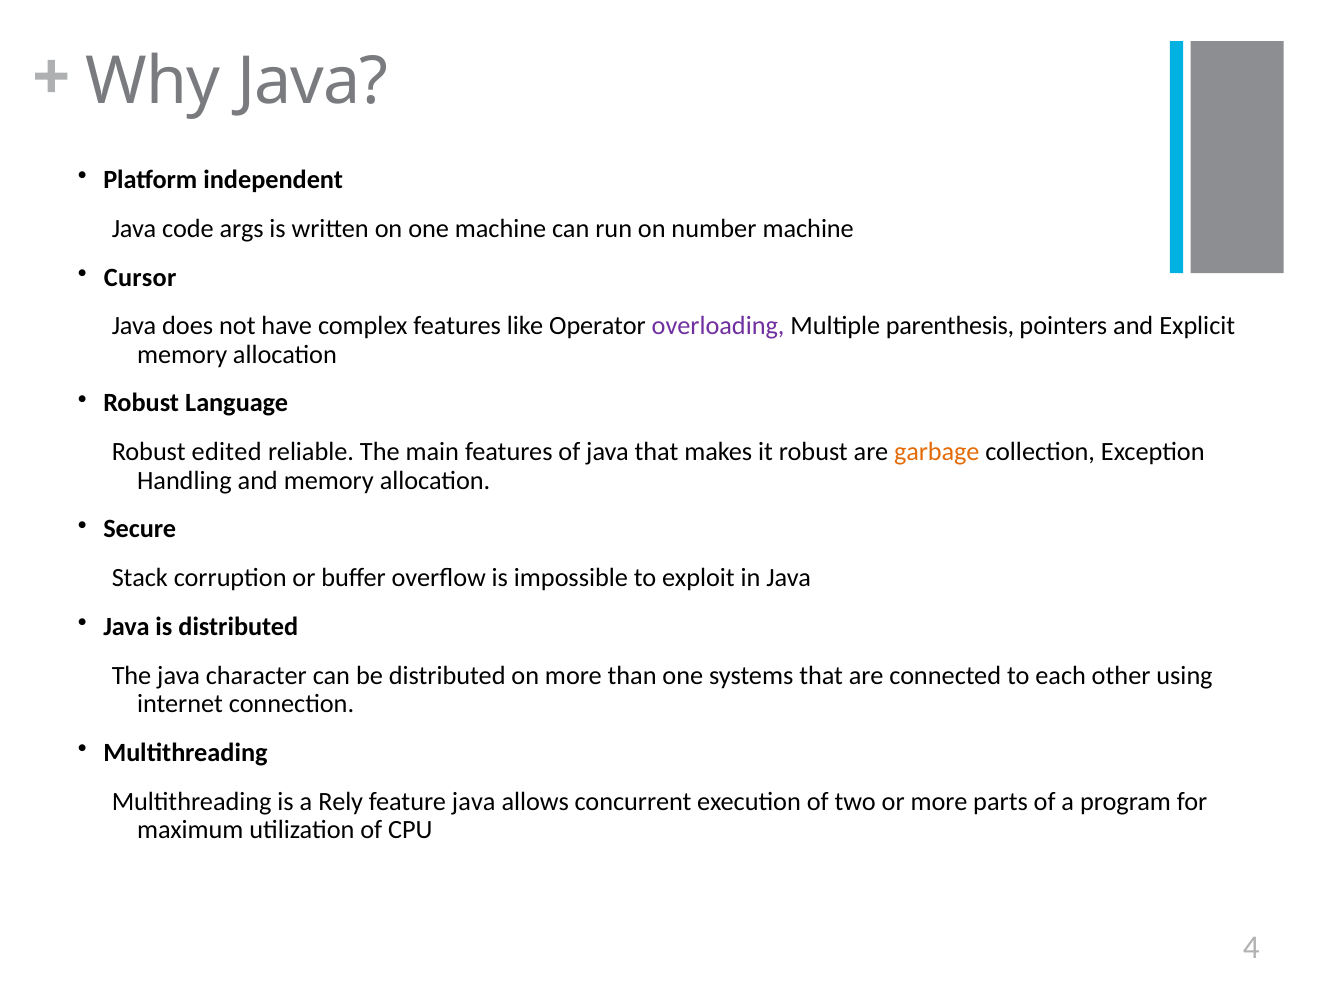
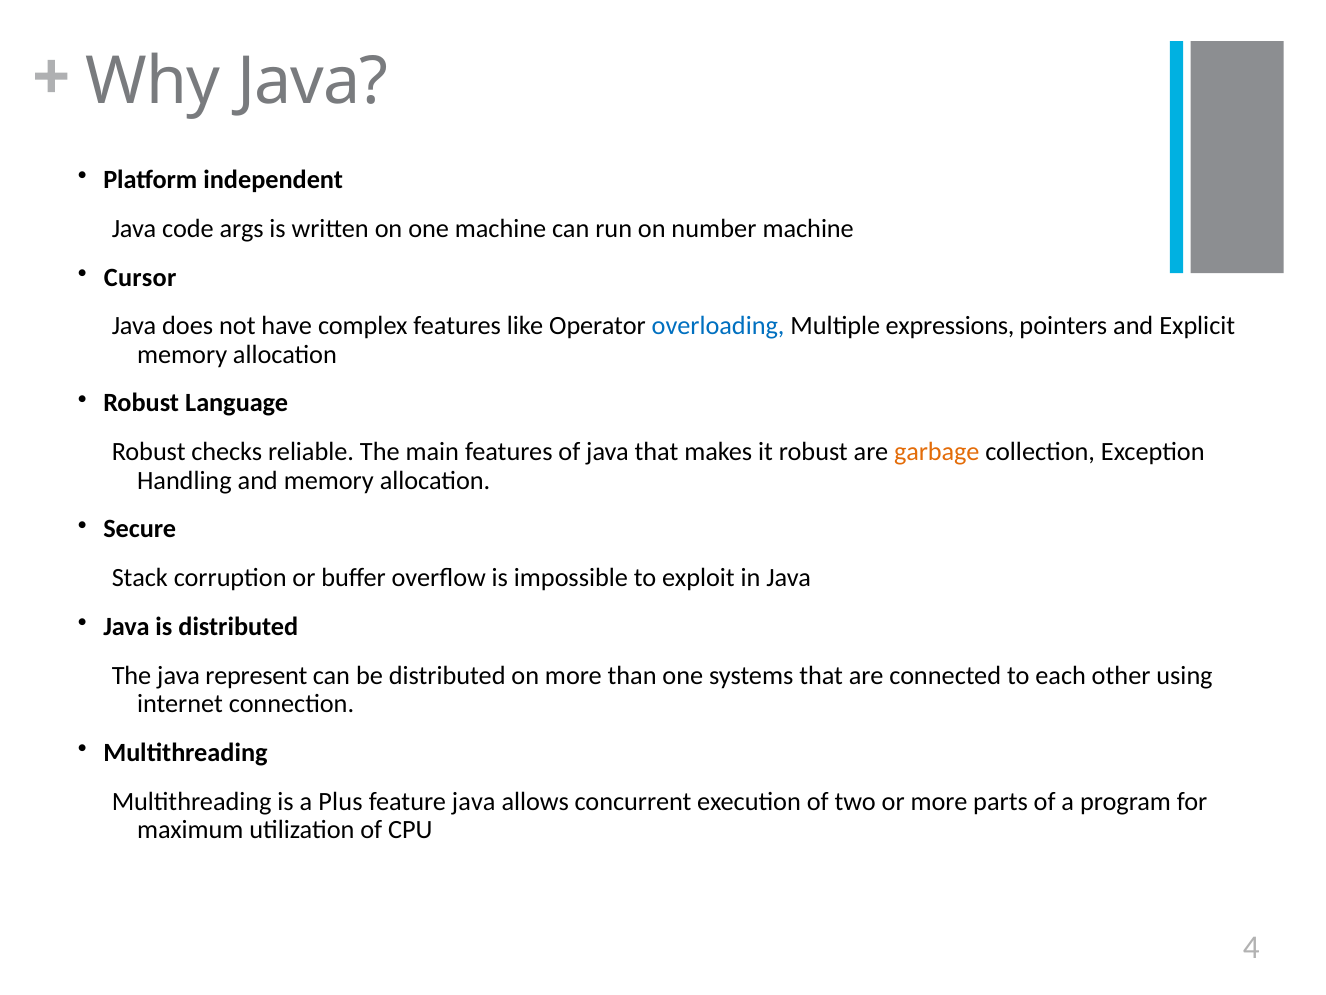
overloading colour: purple -> blue
parenthesis: parenthesis -> expressions
edited: edited -> checks
character: character -> represent
Rely: Rely -> Plus
